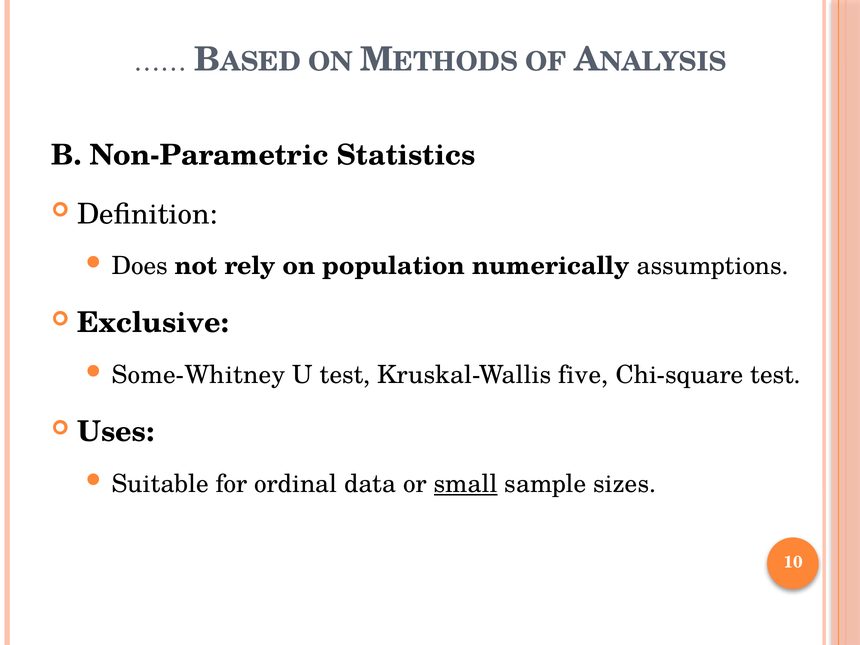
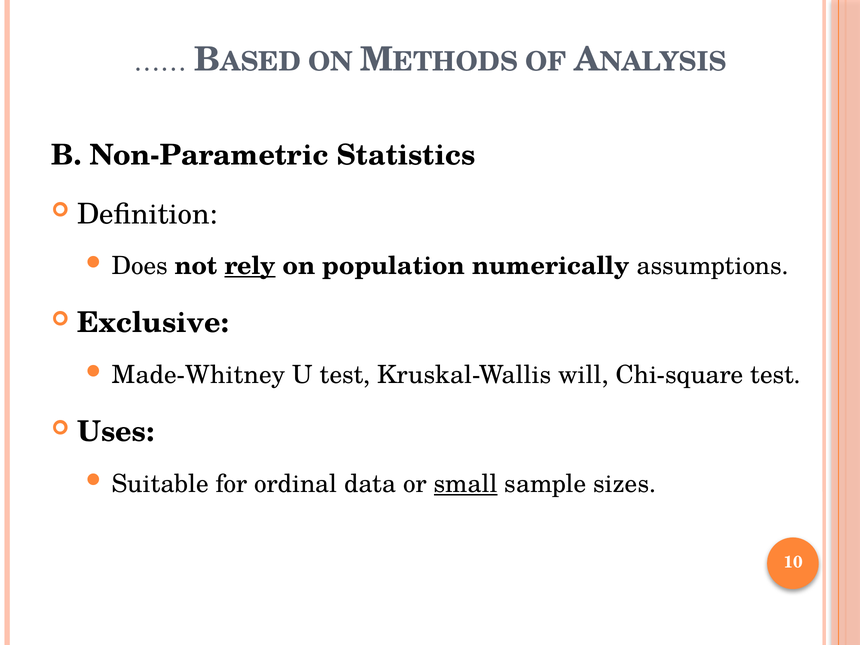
rely underline: none -> present
Some-Whitney: Some-Whitney -> Made-Whitney
five: five -> will
